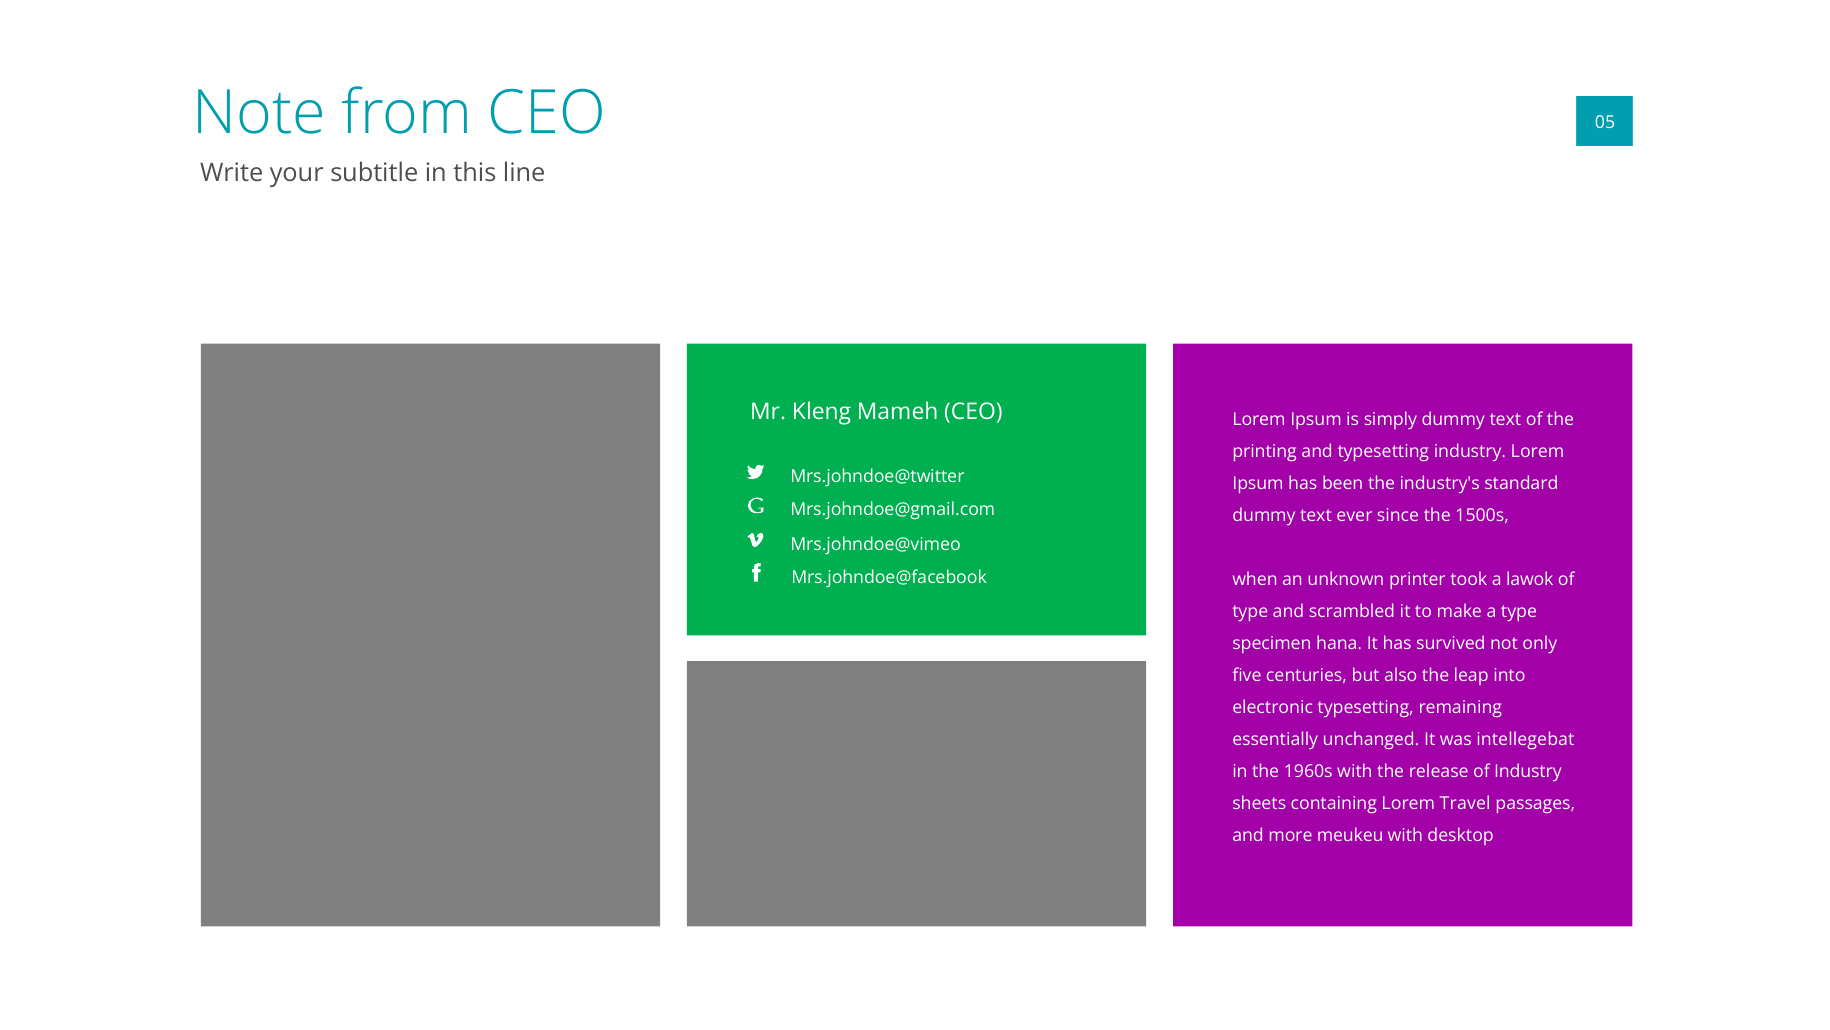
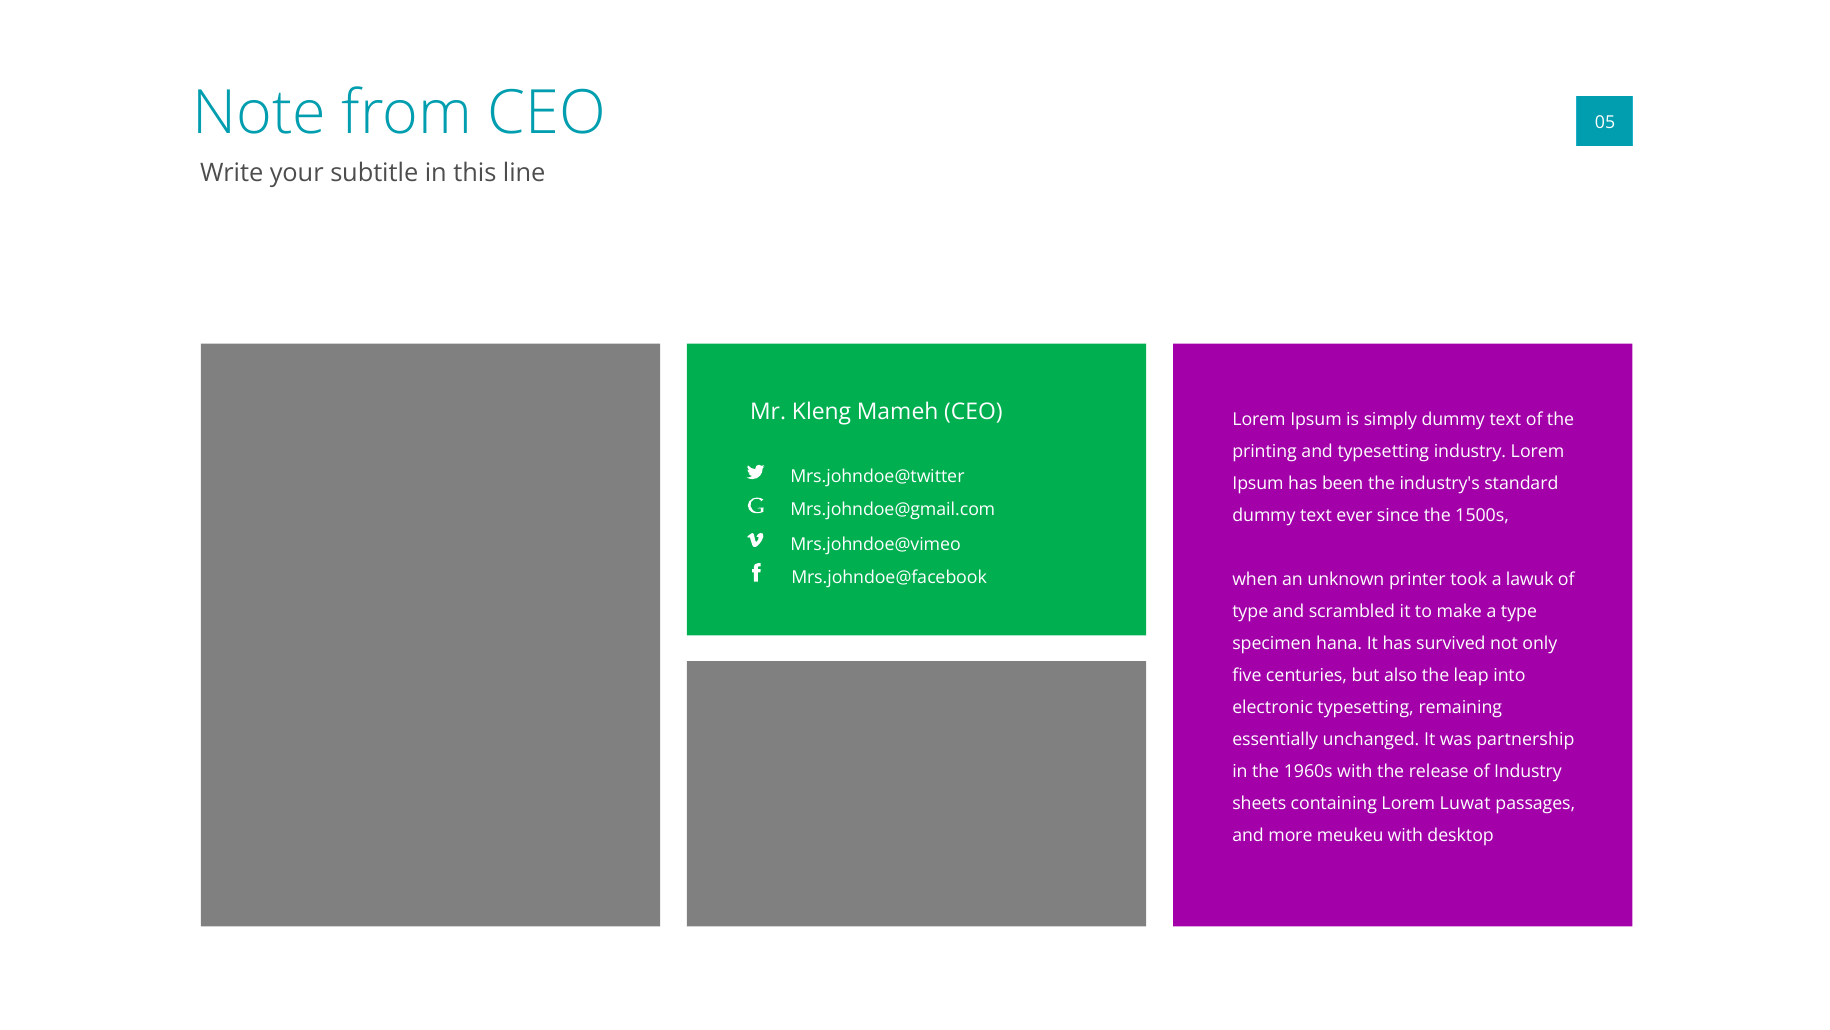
lawok: lawok -> lawuk
intellegebat: intellegebat -> partnership
Travel: Travel -> Luwat
